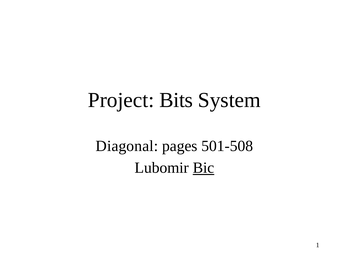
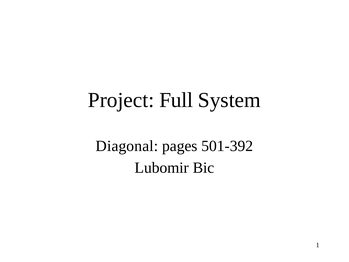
Bits: Bits -> Full
501-508: 501-508 -> 501-392
Bic underline: present -> none
